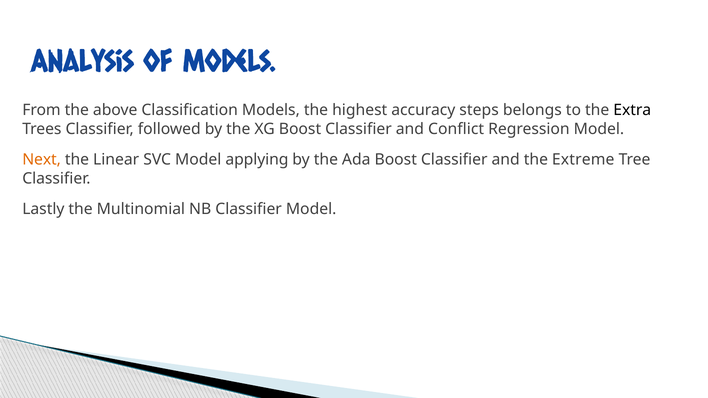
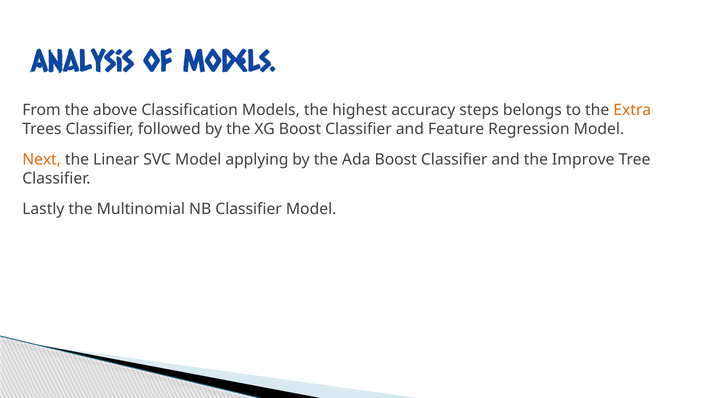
Extra colour: black -> orange
Conflict: Conflict -> Feature
Extreme: Extreme -> Improve
